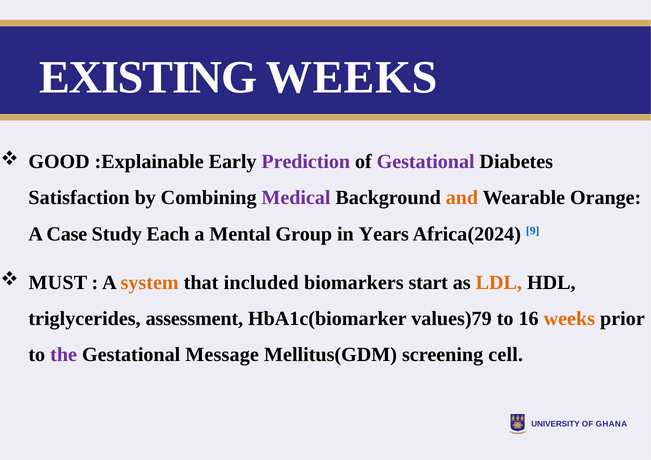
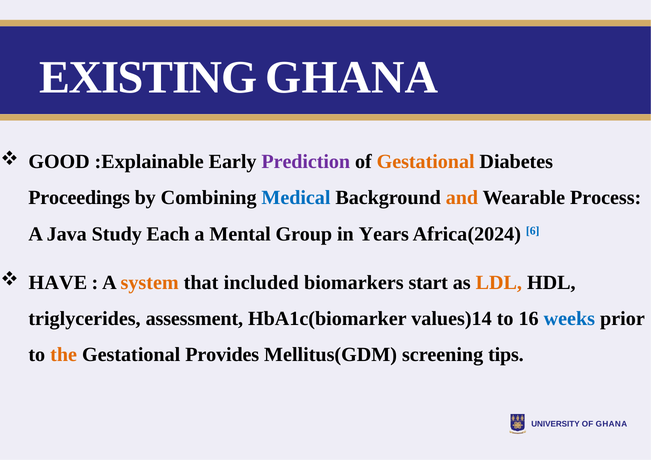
EXISTING WEEKS: WEEKS -> GHANA
Gestational at (426, 162) colour: purple -> orange
Satisfaction: Satisfaction -> Proceedings
Medical colour: purple -> blue
Orange: Orange -> Process
Case: Case -> Java
9: 9 -> 6
MUST: MUST -> HAVE
values)79: values)79 -> values)14
weeks at (569, 319) colour: orange -> blue
the colour: purple -> orange
Message: Message -> Provides
cell: cell -> tips
